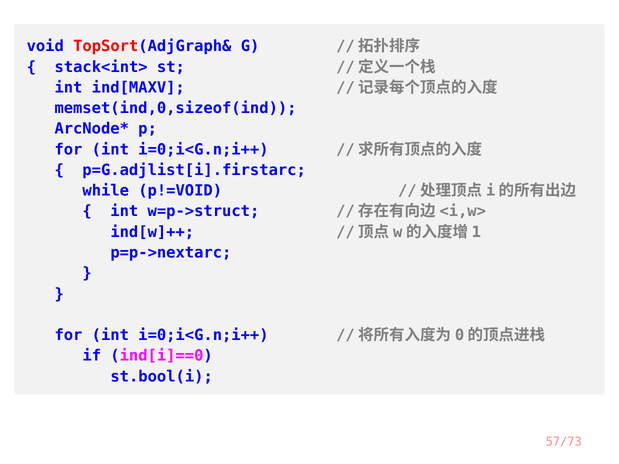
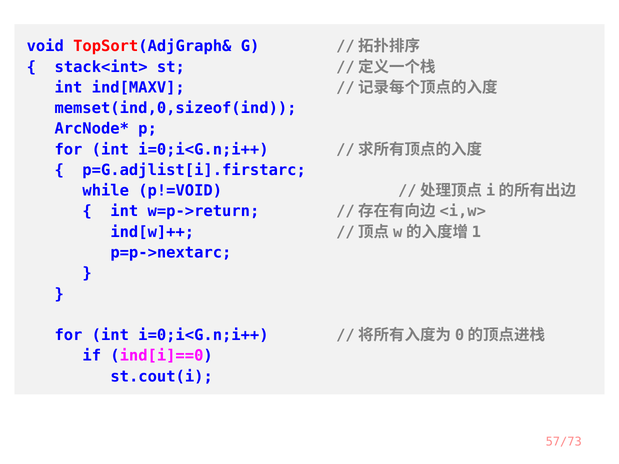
w=p->struct: w=p->struct -> w=p->return
st.bool(i: st.bool(i -> st.cout(i
